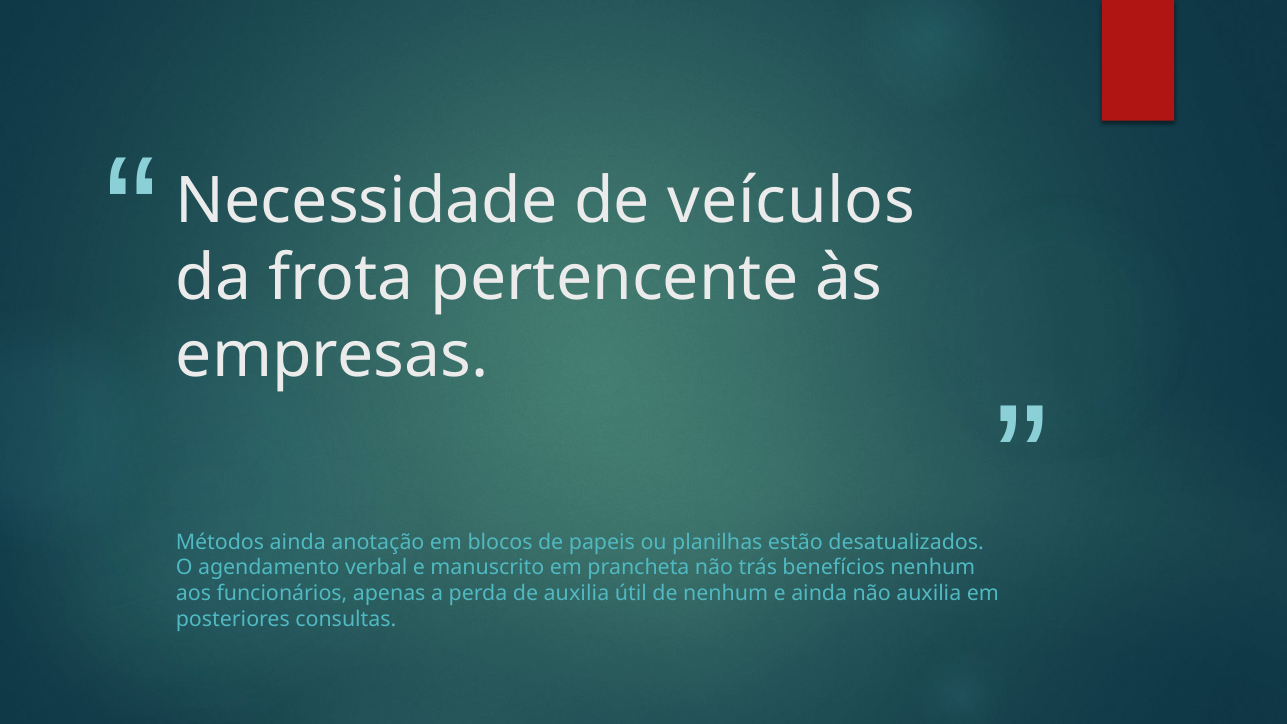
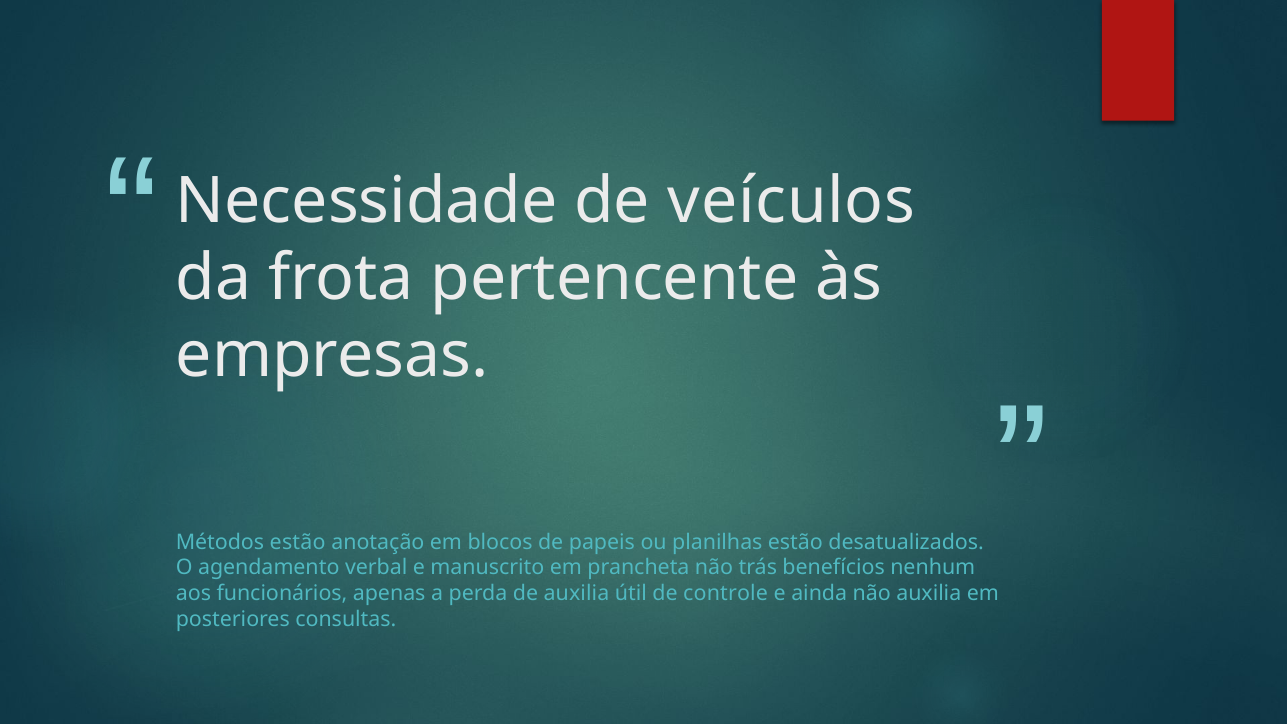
Métodos ainda: ainda -> estão
de nenhum: nenhum -> controle
